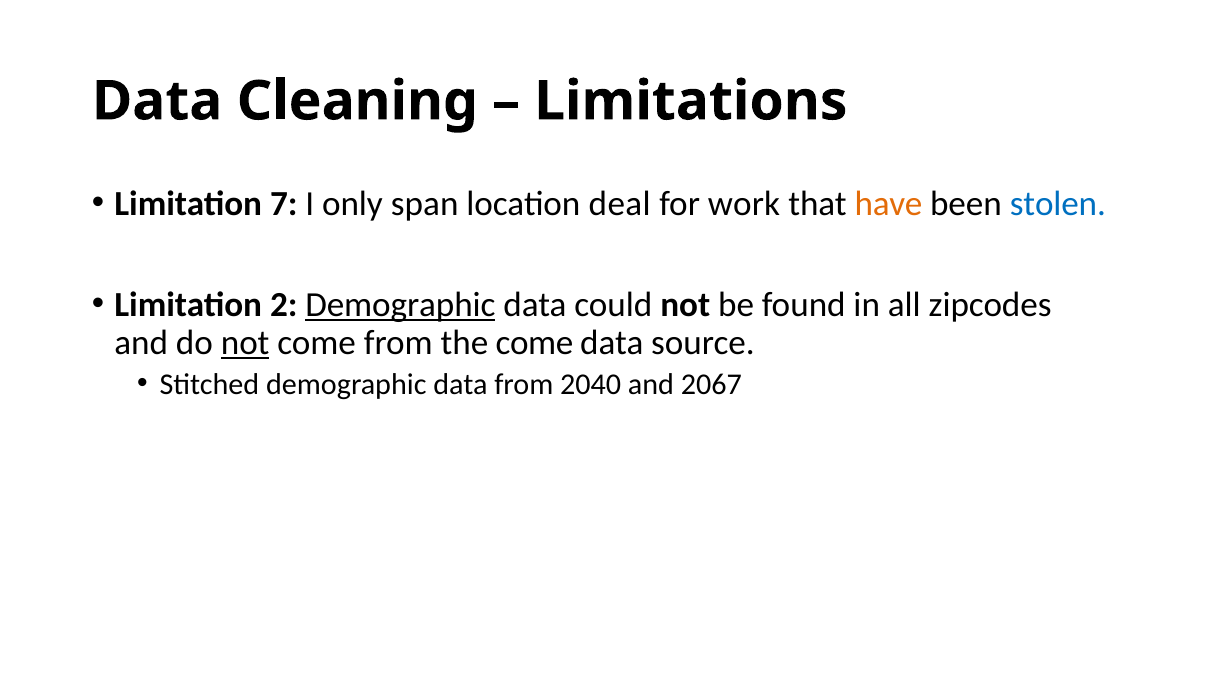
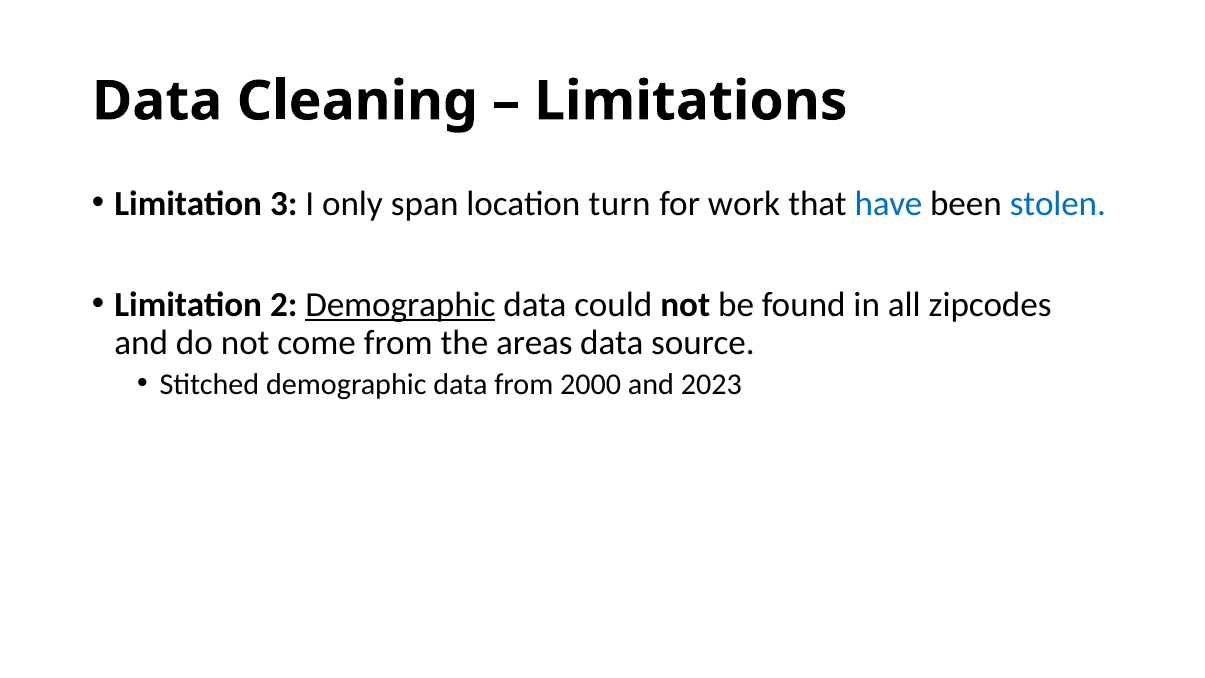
7: 7 -> 3
deal: deal -> turn
have colour: orange -> blue
not at (245, 342) underline: present -> none
the come: come -> areas
2040: 2040 -> 2000
2067: 2067 -> 2023
